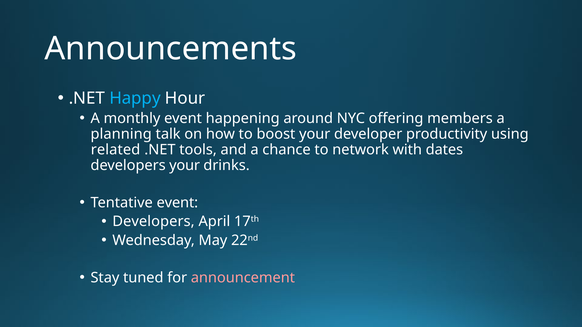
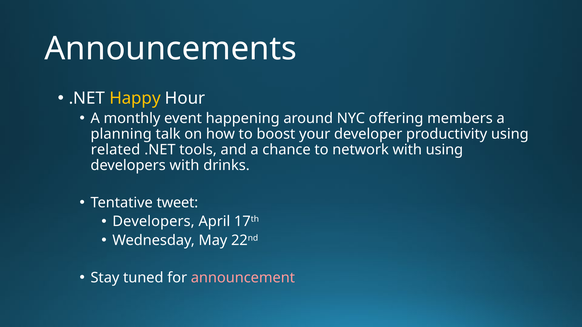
Happy colour: light blue -> yellow
with dates: dates -> using
developers your: your -> with
Tentative event: event -> tweet
